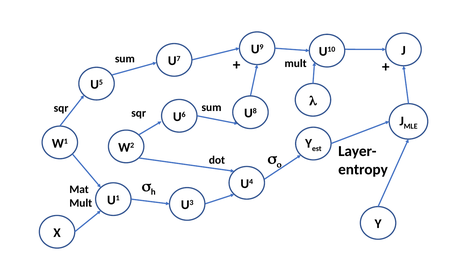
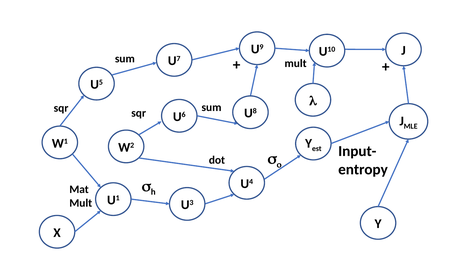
Layer-: Layer- -> Input-
